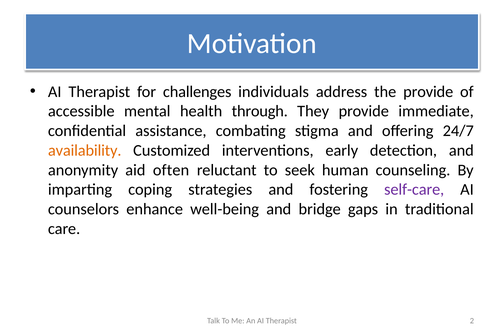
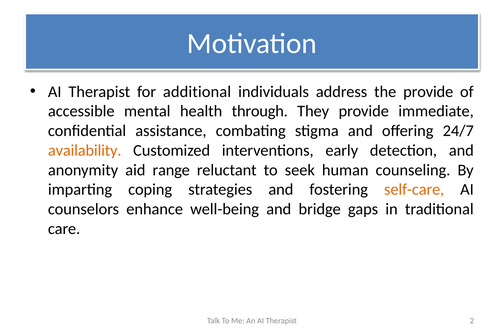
challenges: challenges -> additional
often: often -> range
self-care colour: purple -> orange
